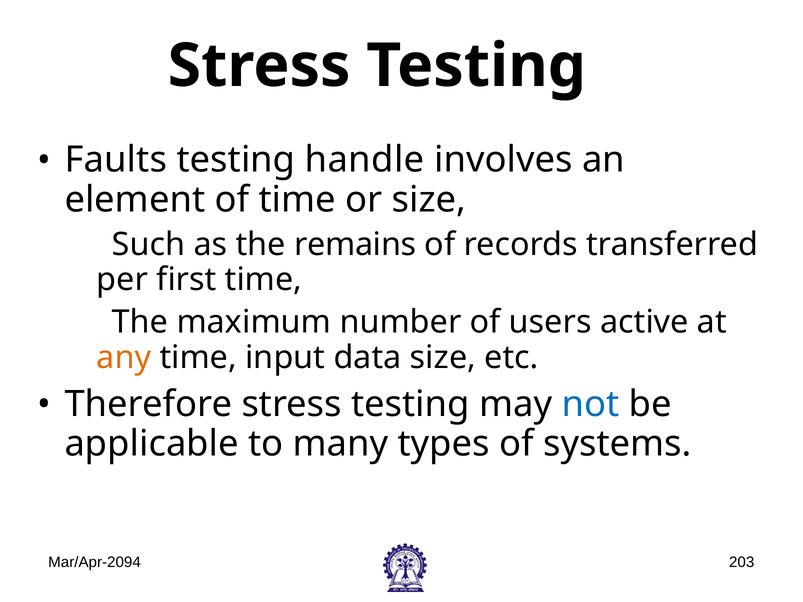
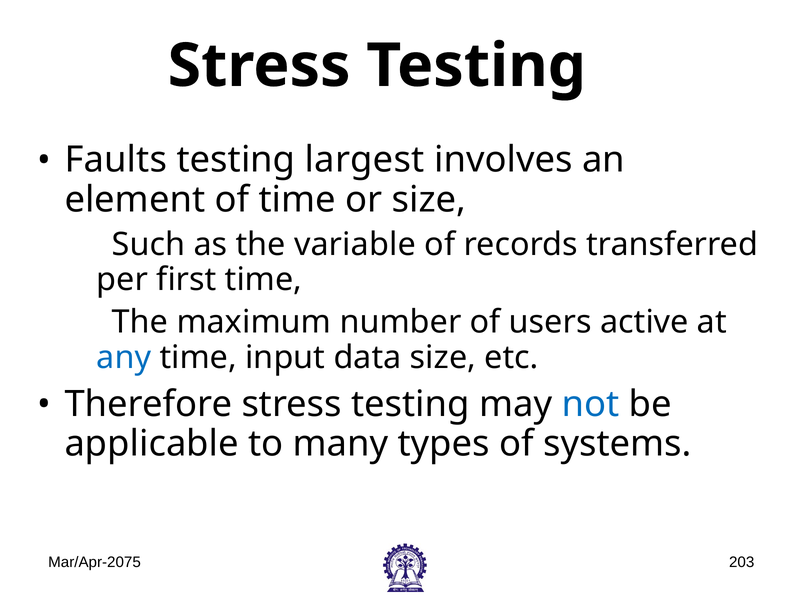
handle: handle -> largest
remains: remains -> variable
any colour: orange -> blue
Mar/Apr-2094: Mar/Apr-2094 -> Mar/Apr-2075
